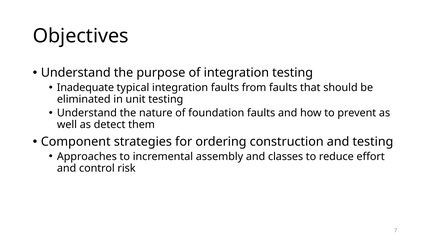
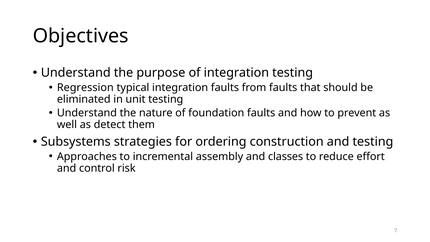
Inadequate: Inadequate -> Regression
Component: Component -> Subsystems
